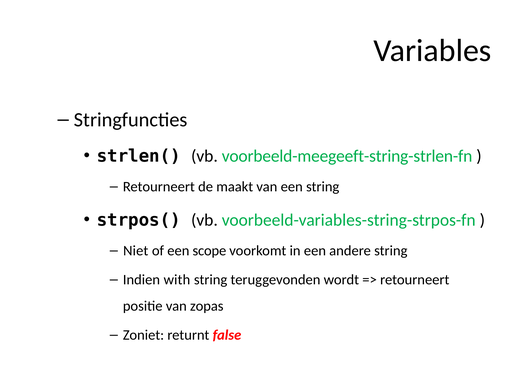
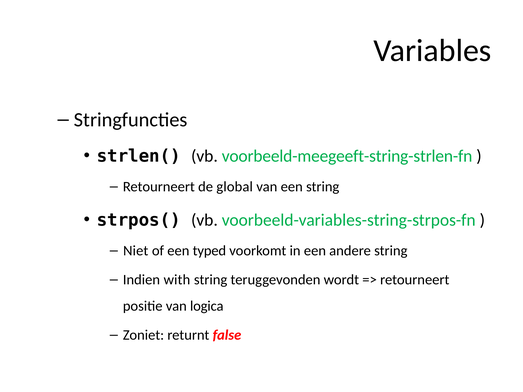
maakt: maakt -> global
scope: scope -> typed
zopas: zopas -> logica
